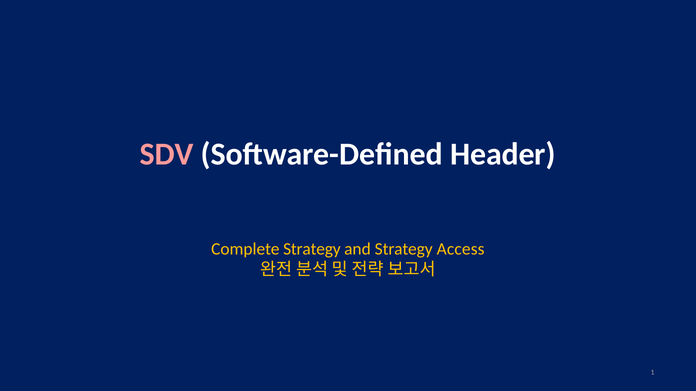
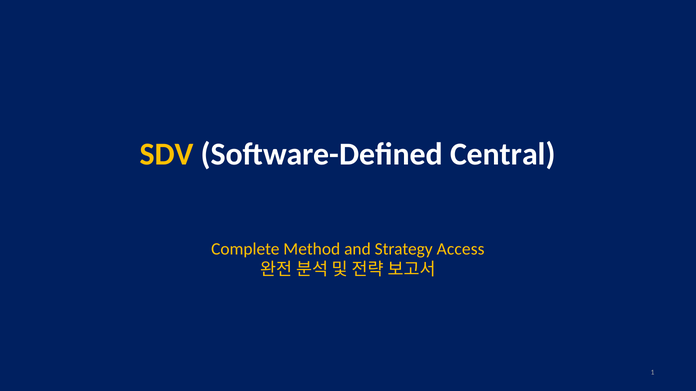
SDV colour: pink -> yellow
Header: Header -> Central
Complete Strategy: Strategy -> Method
